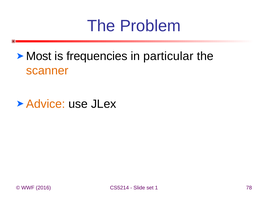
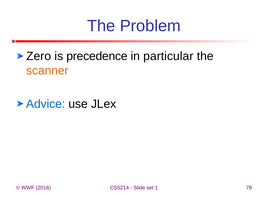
Most: Most -> Zero
frequencies: frequencies -> precedence
Advice colour: orange -> blue
